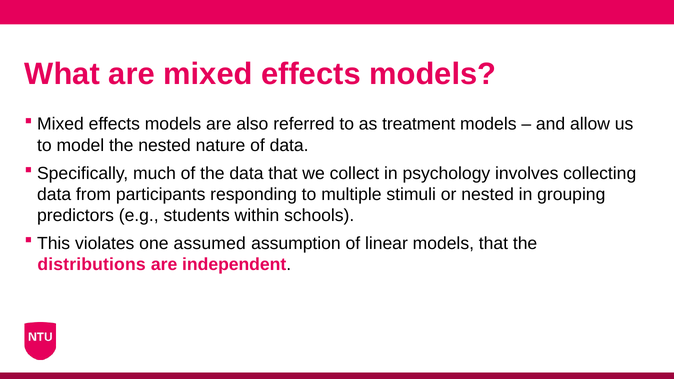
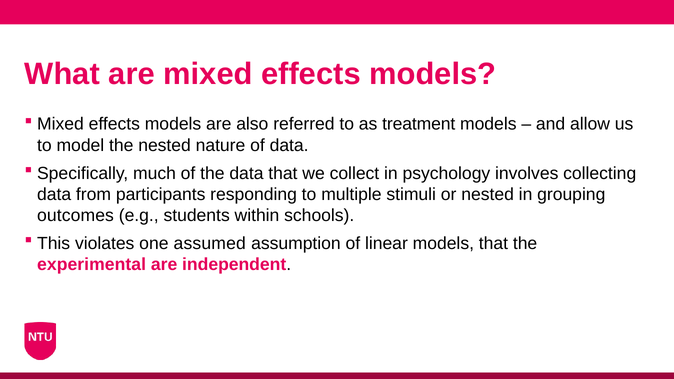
predictors: predictors -> outcomes
distributions: distributions -> experimental
